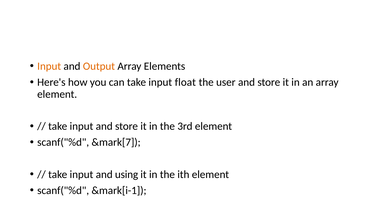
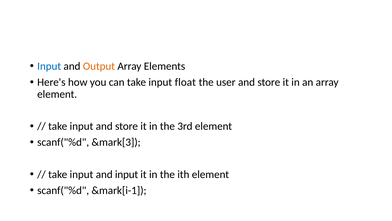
Input at (49, 66) colour: orange -> blue
&mark[7: &mark[7 -> &mark[3
and using: using -> input
